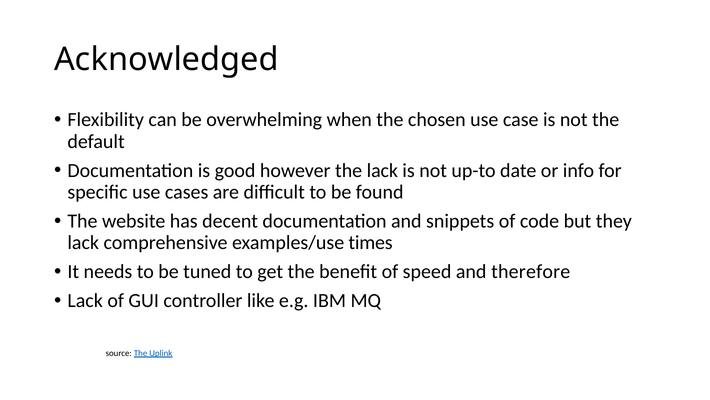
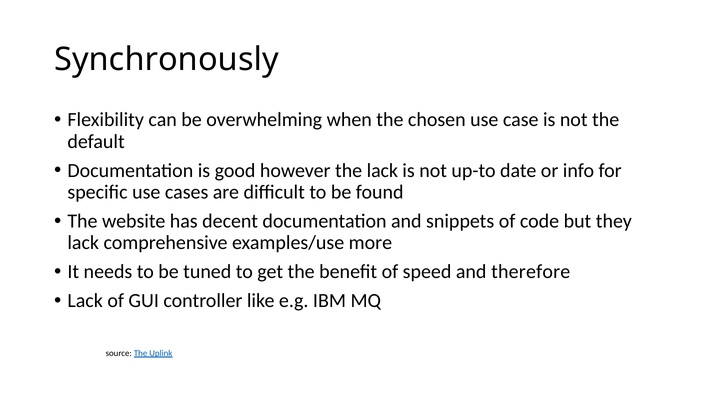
Acknowledged: Acknowledged -> Synchronously
times: times -> more
